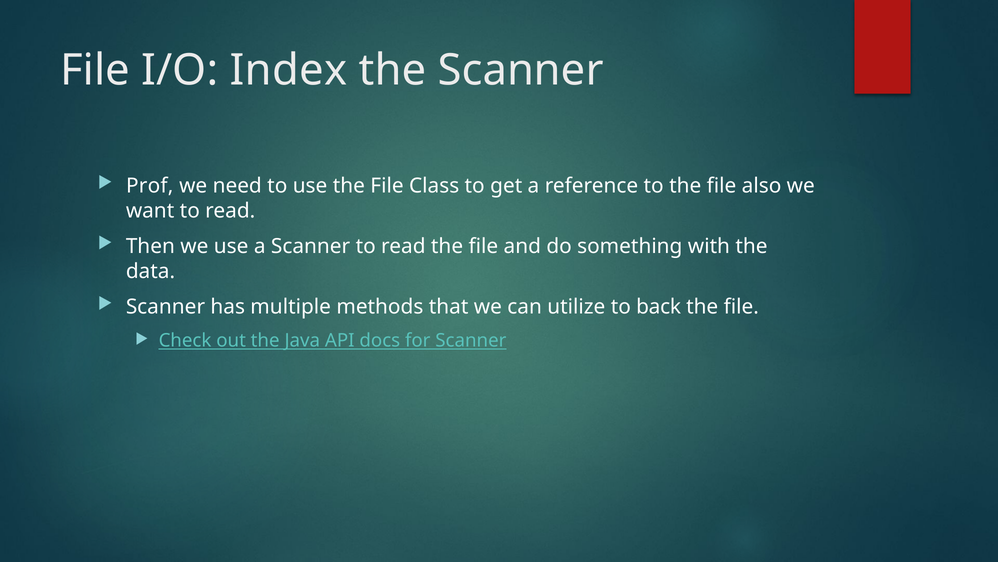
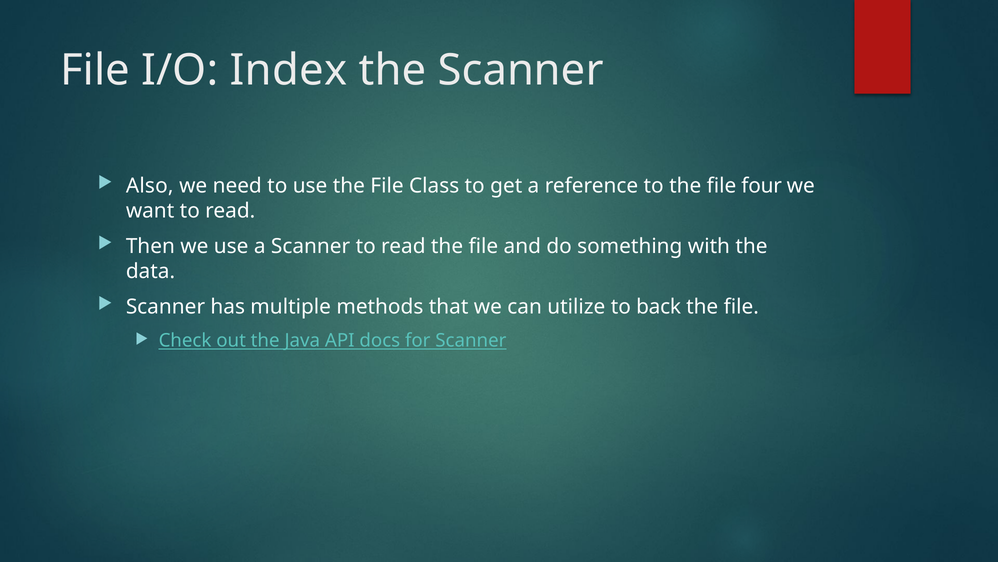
Prof: Prof -> Also
also: also -> four
